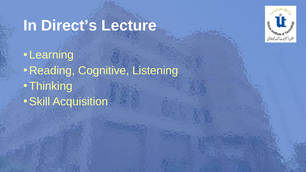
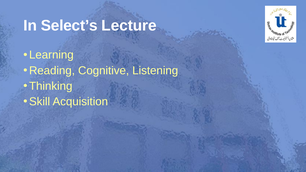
Direct’s: Direct’s -> Select’s
